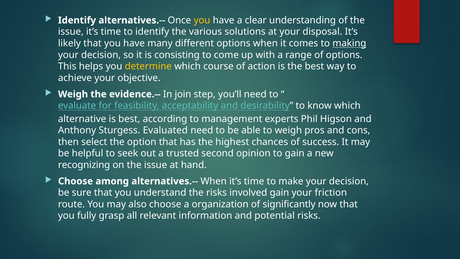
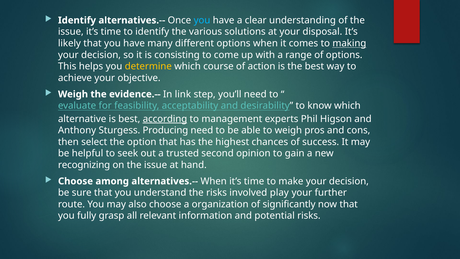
you at (202, 20) colour: yellow -> light blue
join: join -> link
according underline: none -> present
Evaluated: Evaluated -> Producing
involved gain: gain -> play
friction: friction -> further
